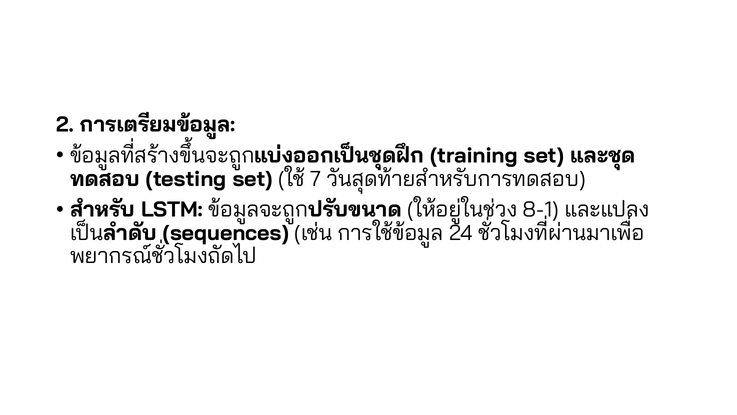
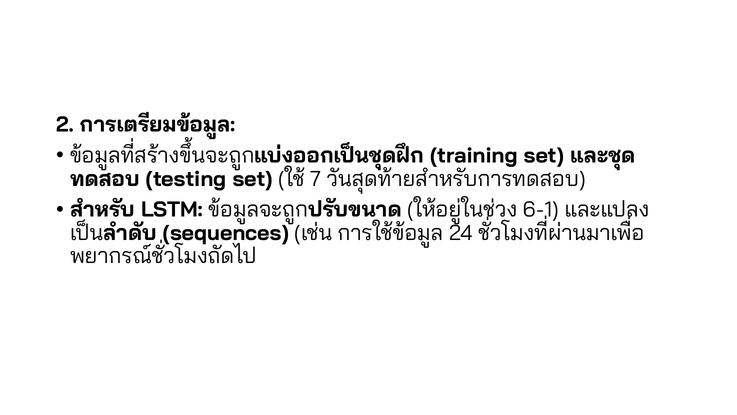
8-1: 8-1 -> 6-1
